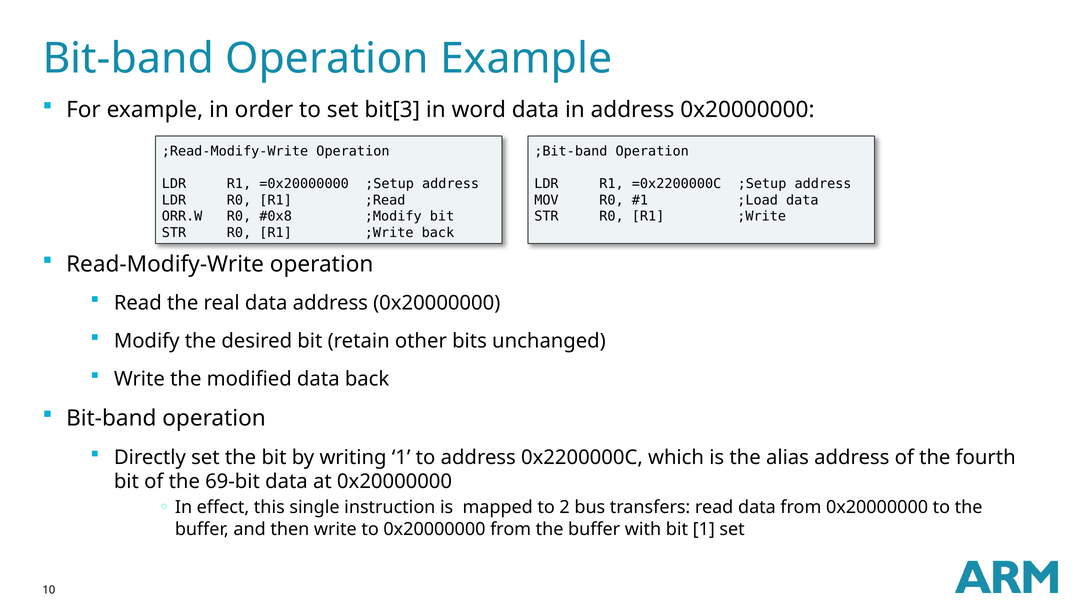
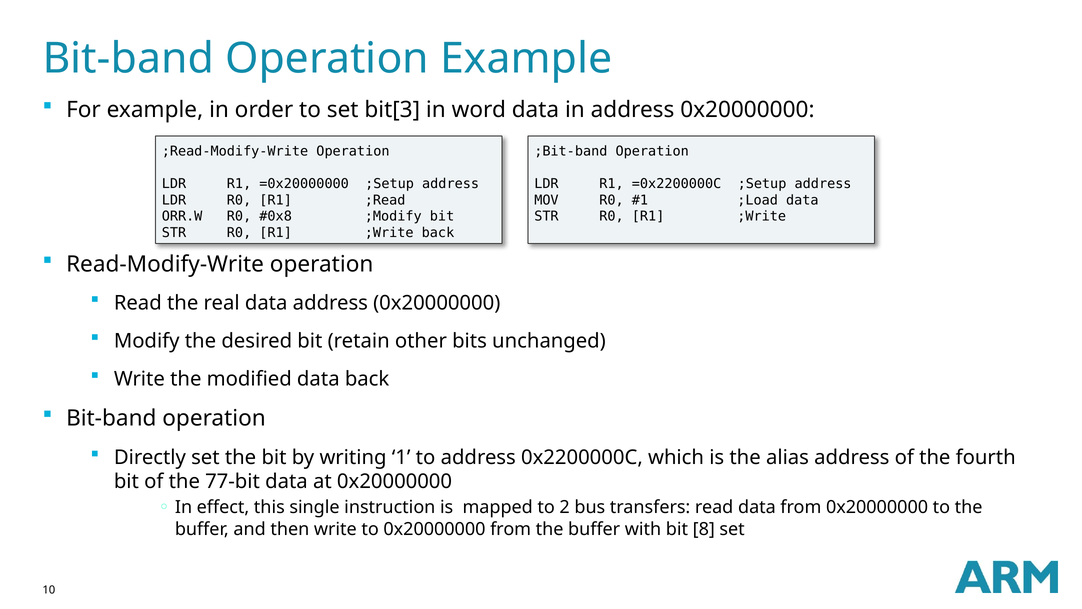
69-bit: 69-bit -> 77-bit
bit 1: 1 -> 8
